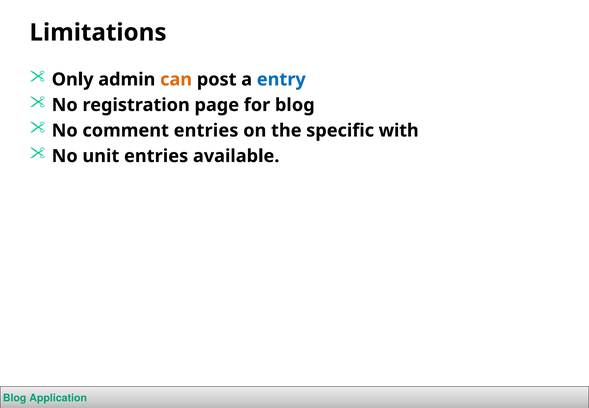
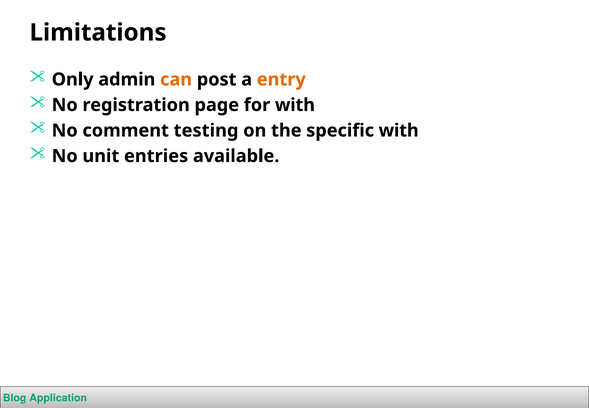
entry colour: blue -> orange
for blog: blog -> with
comment entries: entries -> testing
